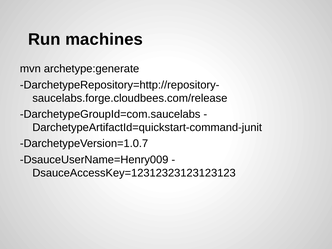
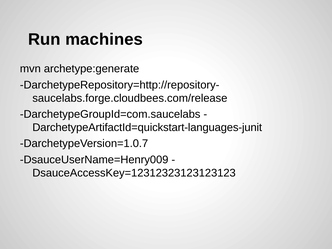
DarchetypeArtifactId=quickstart-command-junit: DarchetypeArtifactId=quickstart-command-junit -> DarchetypeArtifactId=quickstart-languages-junit
